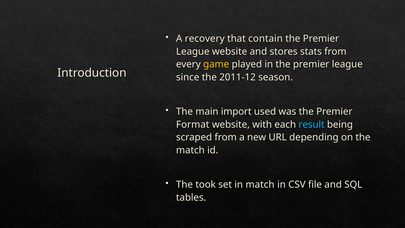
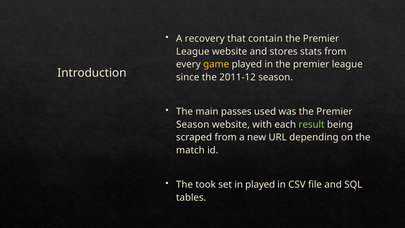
import: import -> passes
Format at (193, 124): Format -> Season
result colour: light blue -> light green
in match: match -> played
